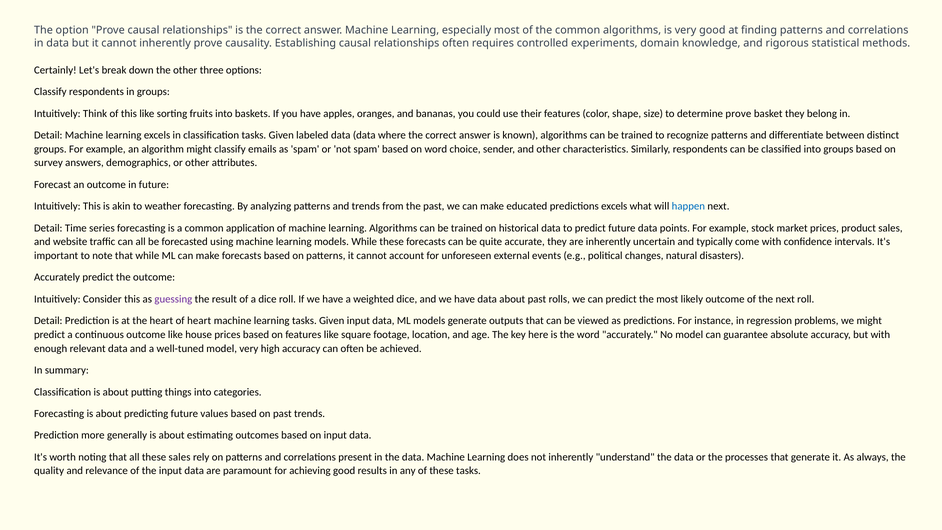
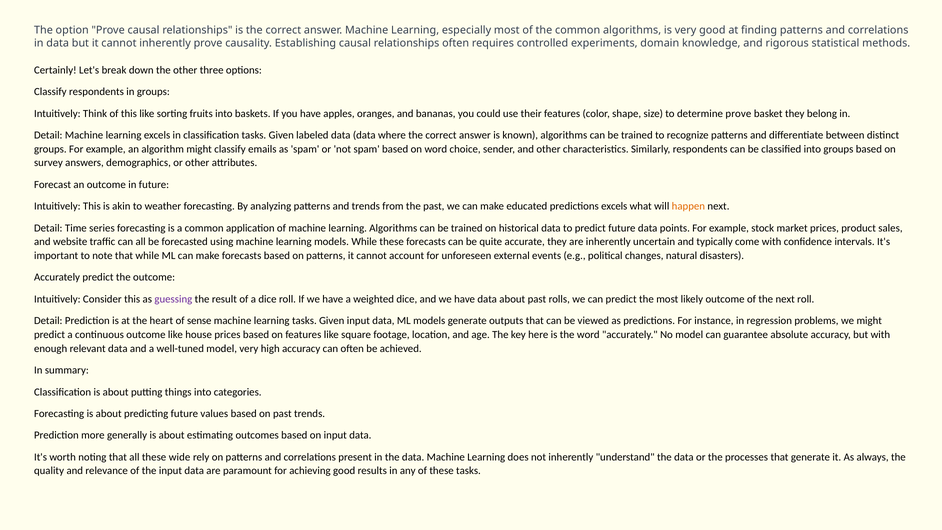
happen colour: blue -> orange
of heart: heart -> sense
these sales: sales -> wide
